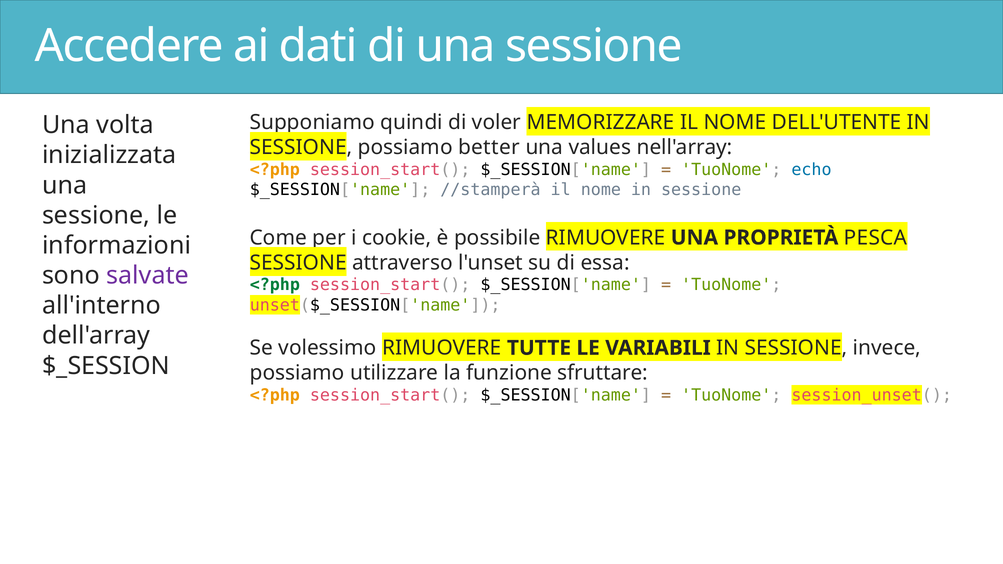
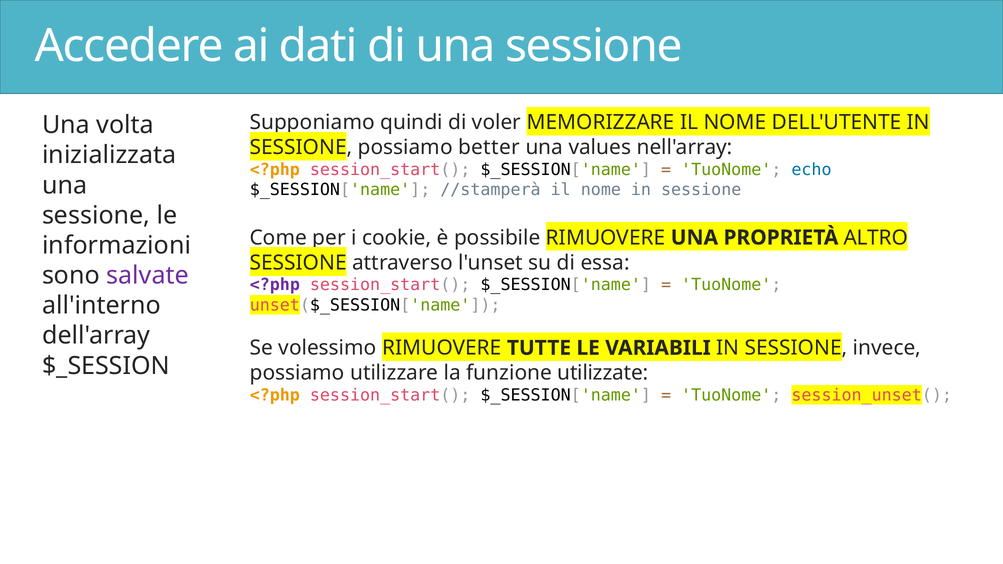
PESCA: PESCA -> ALTRO
<?php at (275, 285) colour: green -> purple
sfruttare: sfruttare -> utilizzate
